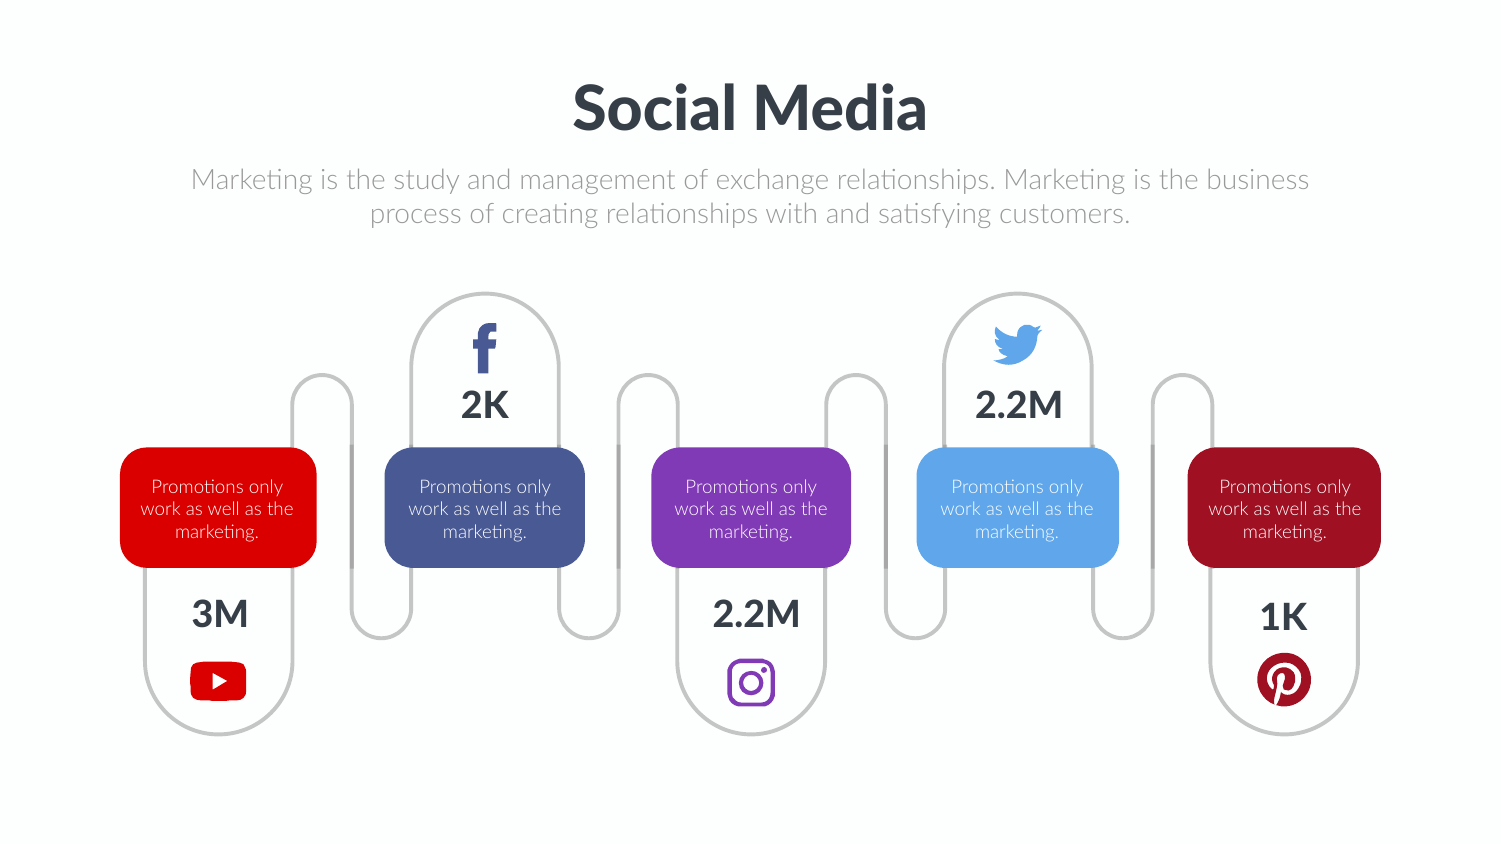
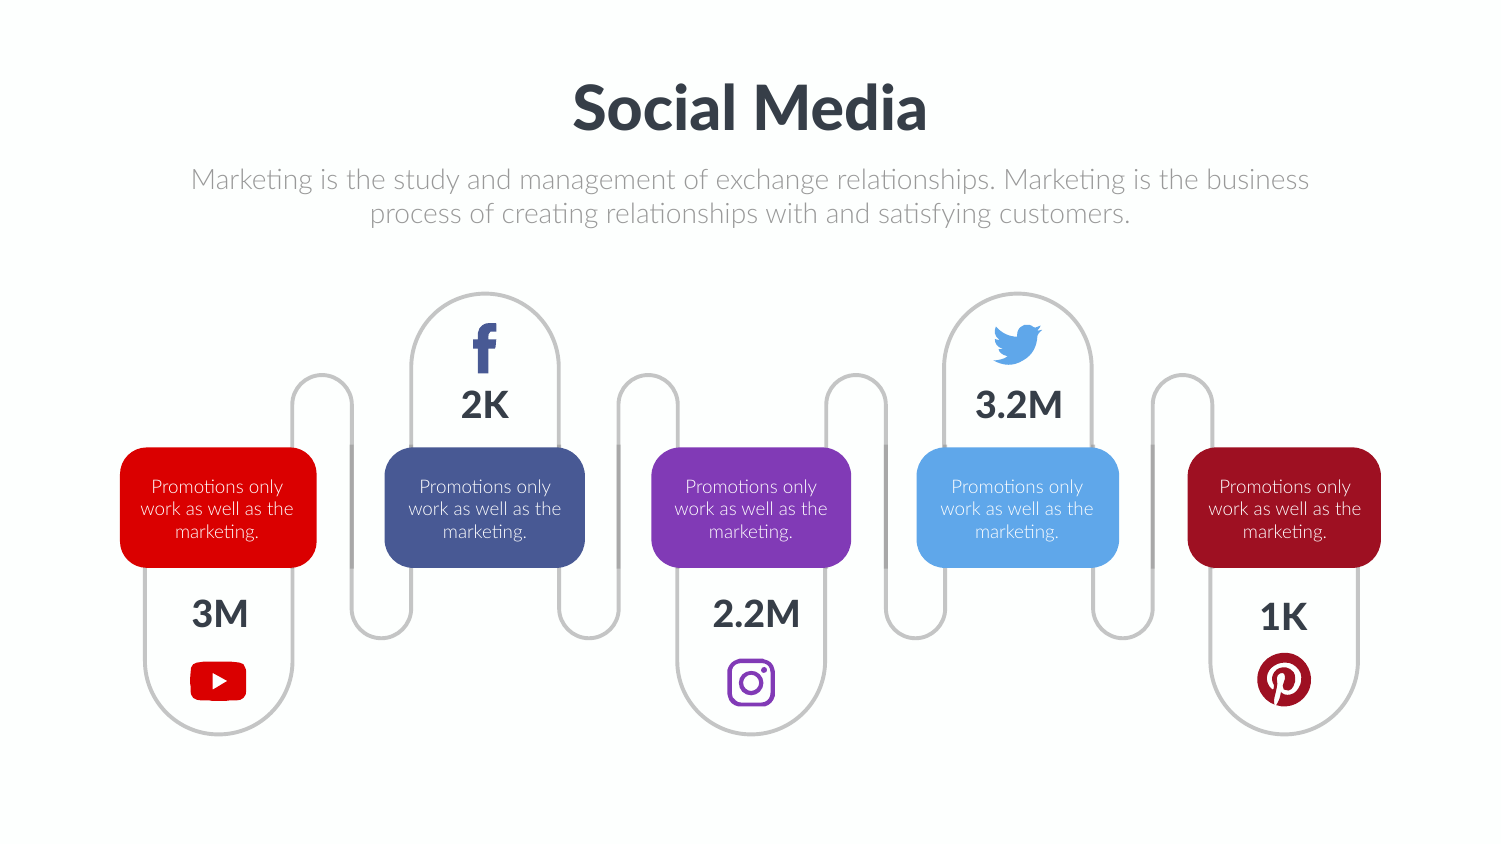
2.2M at (1019, 407): 2.2M -> 3.2M
